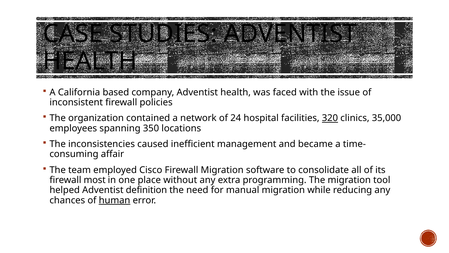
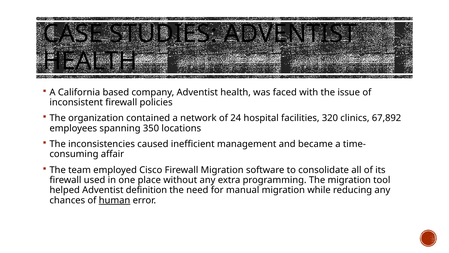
320 underline: present -> none
35,000: 35,000 -> 67,892
most: most -> used
